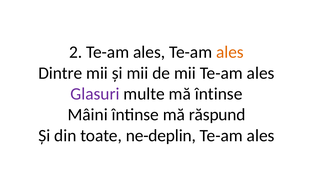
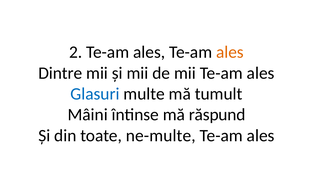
Glasuri colour: purple -> blue
mă întinse: întinse -> tumult
ne-deplin: ne-deplin -> ne-multe
